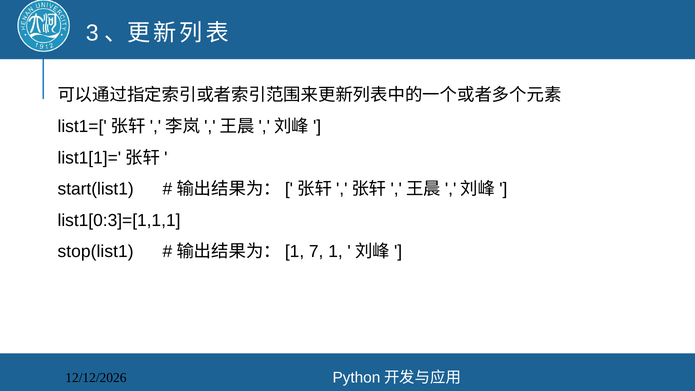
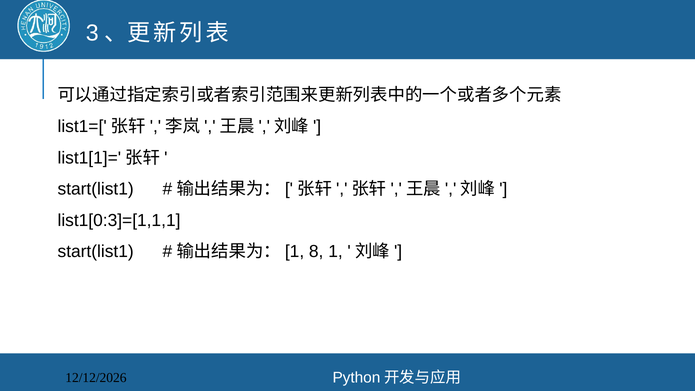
stop(list1 at (96, 252): stop(list1 -> start(list1
7: 7 -> 8
